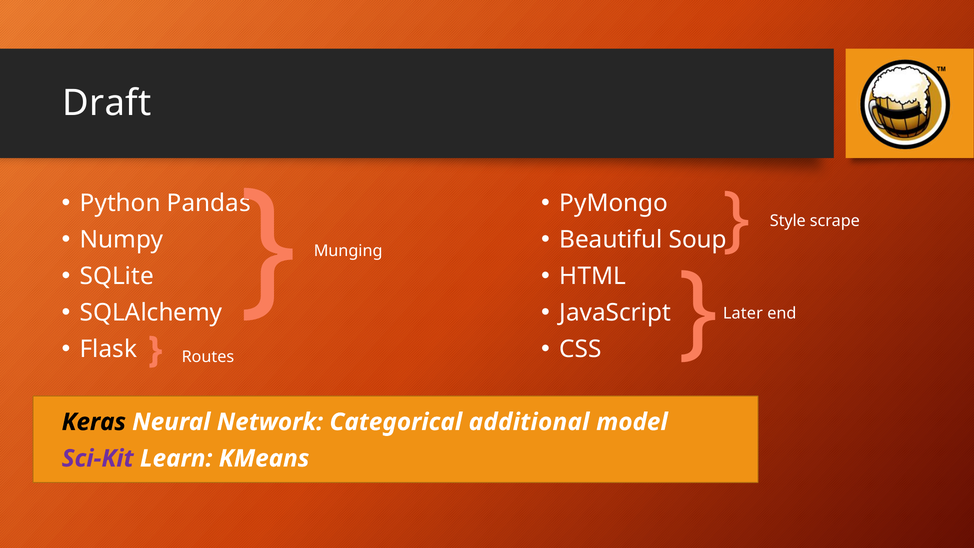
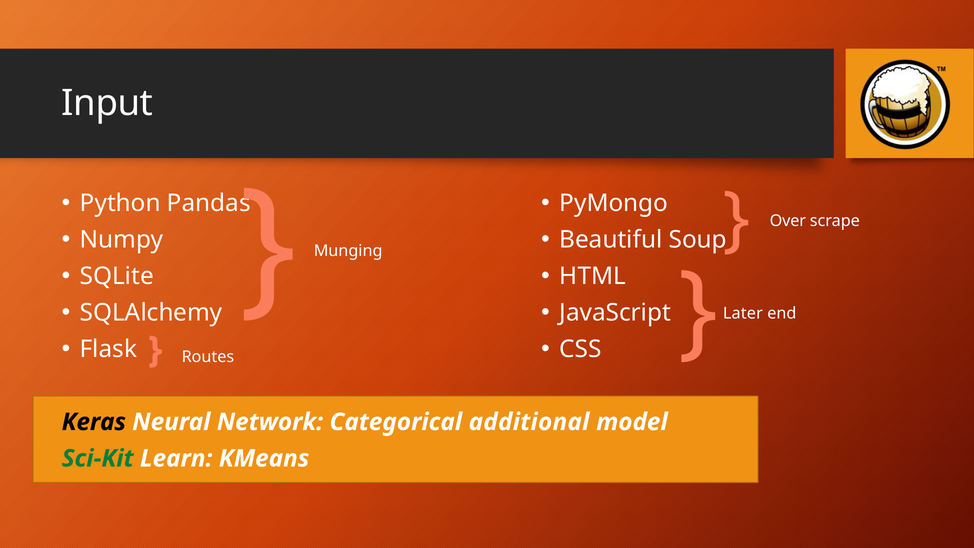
Draft: Draft -> Input
Style: Style -> Over
Sci-Kit colour: purple -> green
